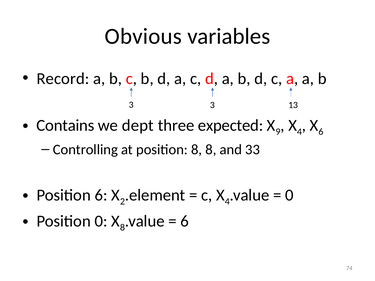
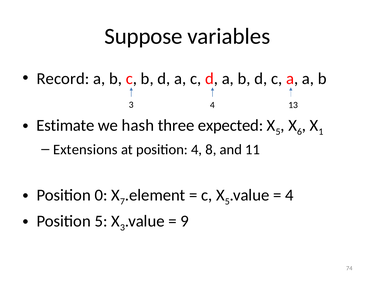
Obvious: Obvious -> Suppose
3 3: 3 -> 4
Contains: Contains -> Estimate
dept: dept -> hash
9 at (278, 132): 9 -> 5
4 at (299, 132): 4 -> 6
6 at (321, 132): 6 -> 1
Controlling: Controlling -> Extensions
position 8: 8 -> 4
33: 33 -> 11
Position 6: 6 -> 0
2: 2 -> 7
4 at (227, 202): 4 -> 5
0 at (289, 195): 0 -> 4
Position 0: 0 -> 5
8 at (122, 228): 8 -> 3
6 at (185, 221): 6 -> 9
